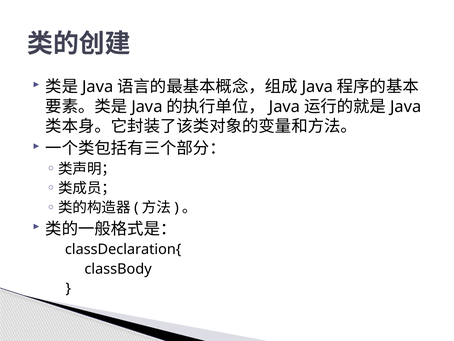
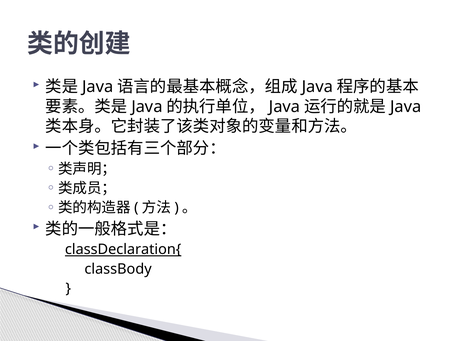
classDeclaration{ underline: none -> present
